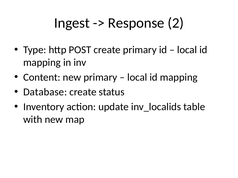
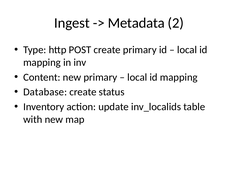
Response: Response -> Metadata
